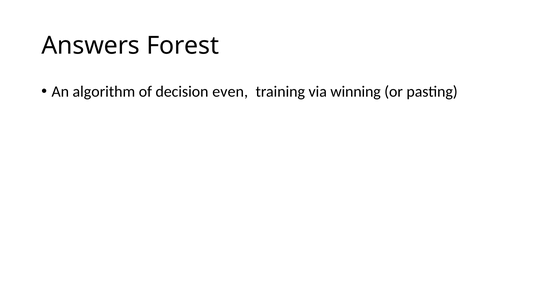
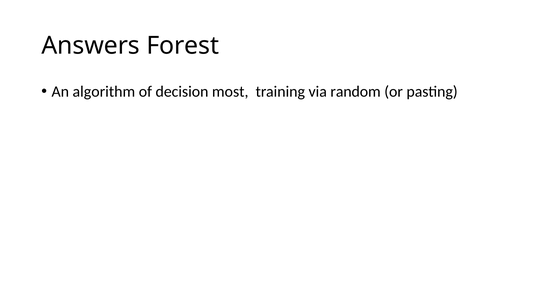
even: even -> most
winning: winning -> random
